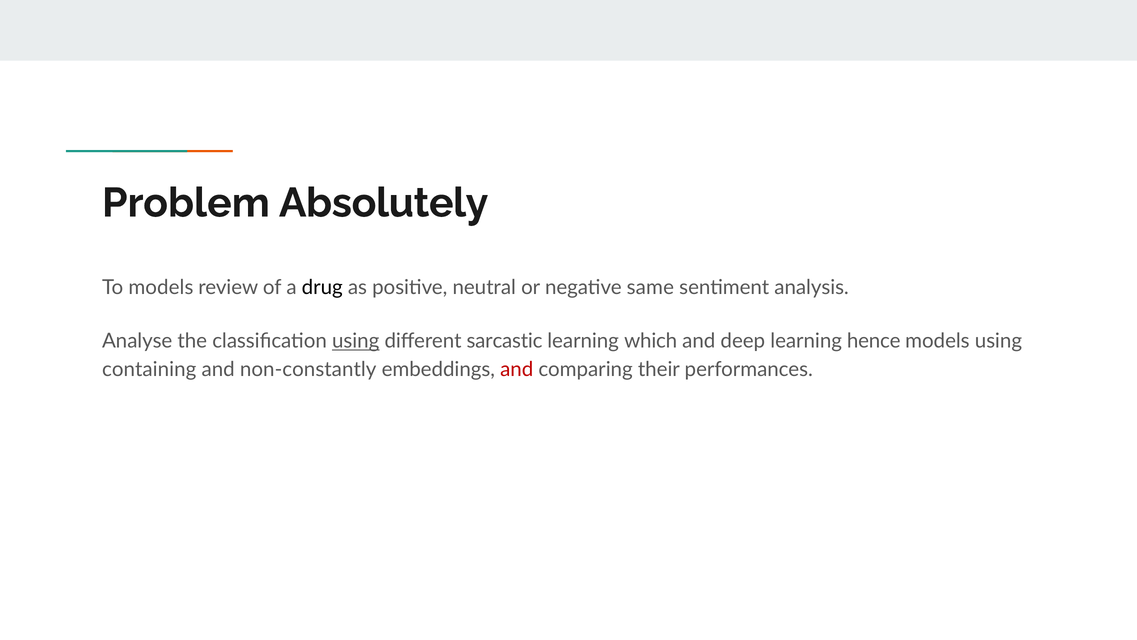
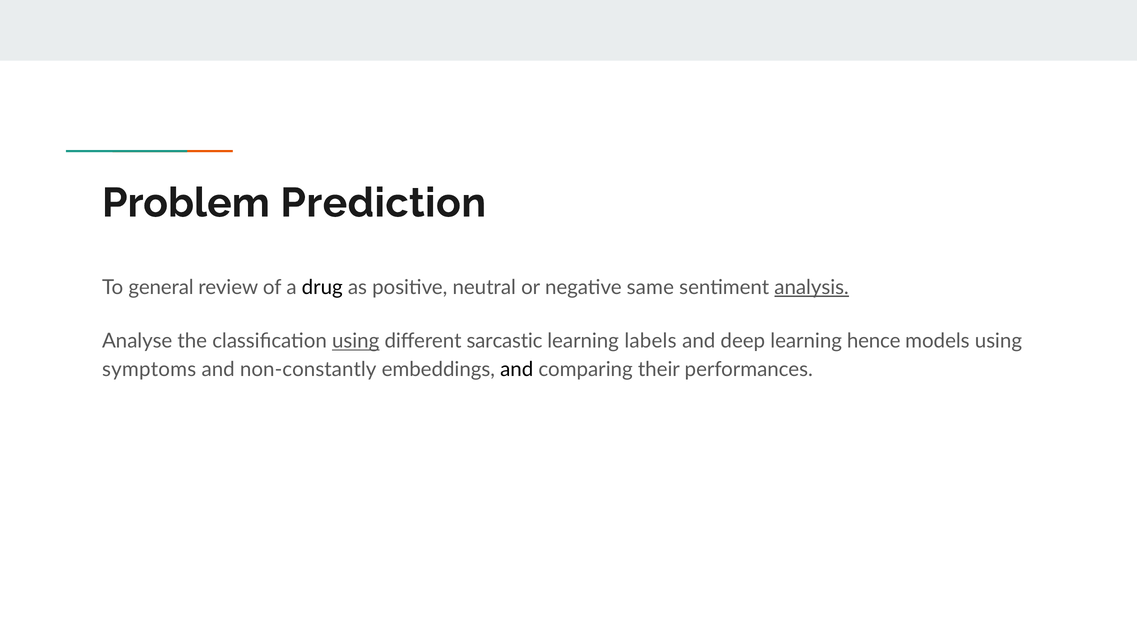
Absolutely: Absolutely -> Prediction
To models: models -> general
analysis underline: none -> present
which: which -> labels
containing: containing -> symptoms
and at (517, 369) colour: red -> black
